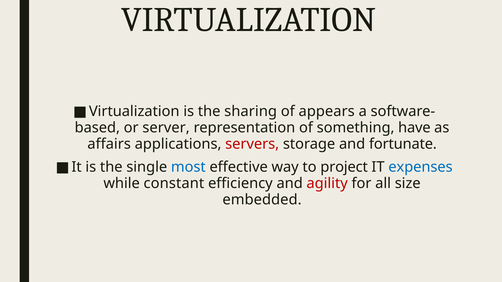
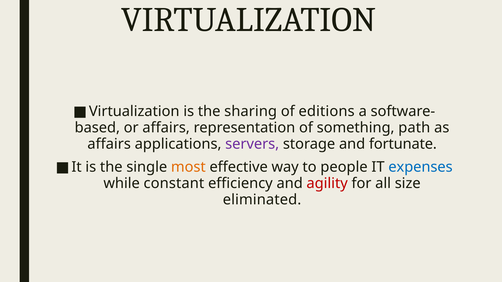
appears: appears -> editions
or server: server -> affairs
have: have -> path
servers colour: red -> purple
most colour: blue -> orange
project: project -> people
embedded: embedded -> eliminated
